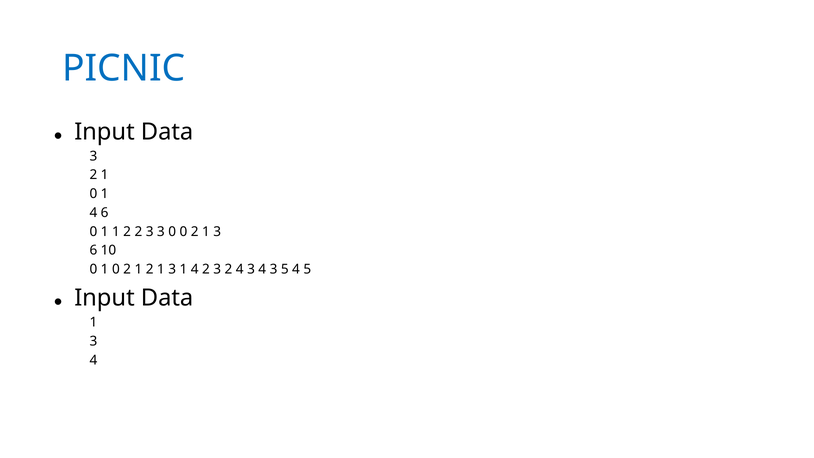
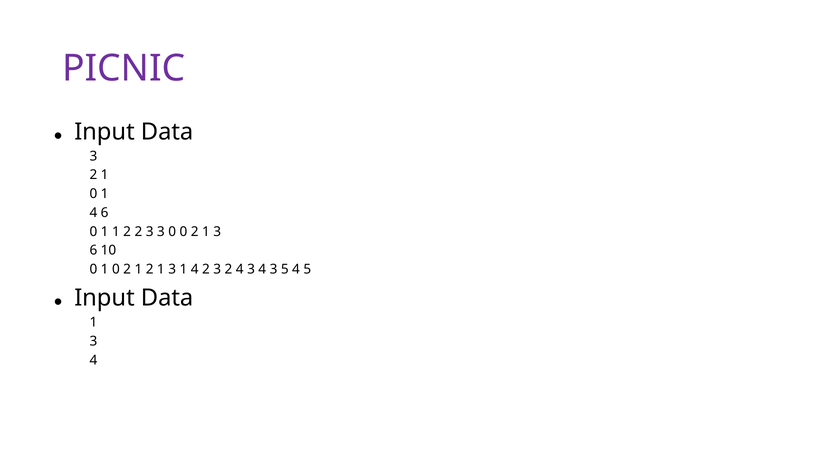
PICNIC colour: blue -> purple
